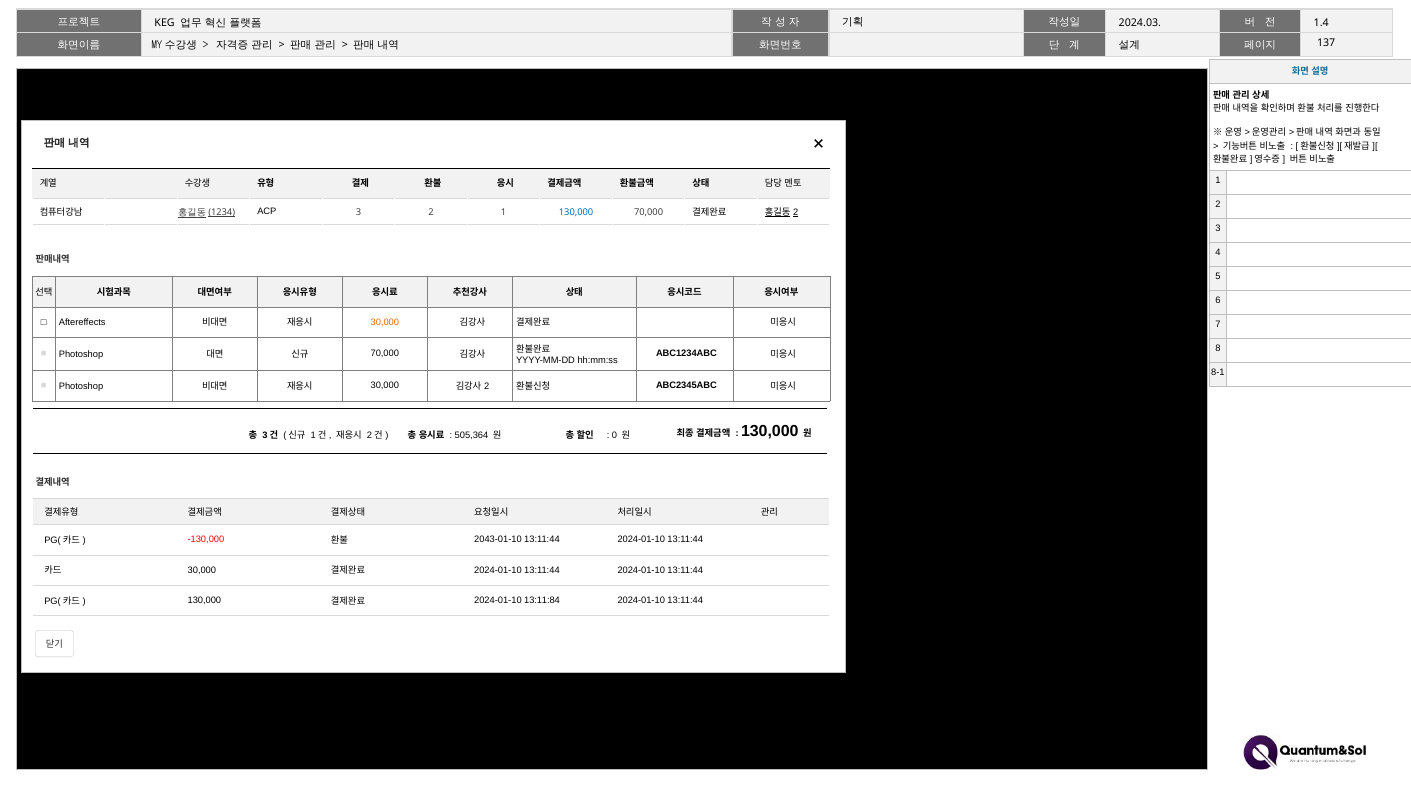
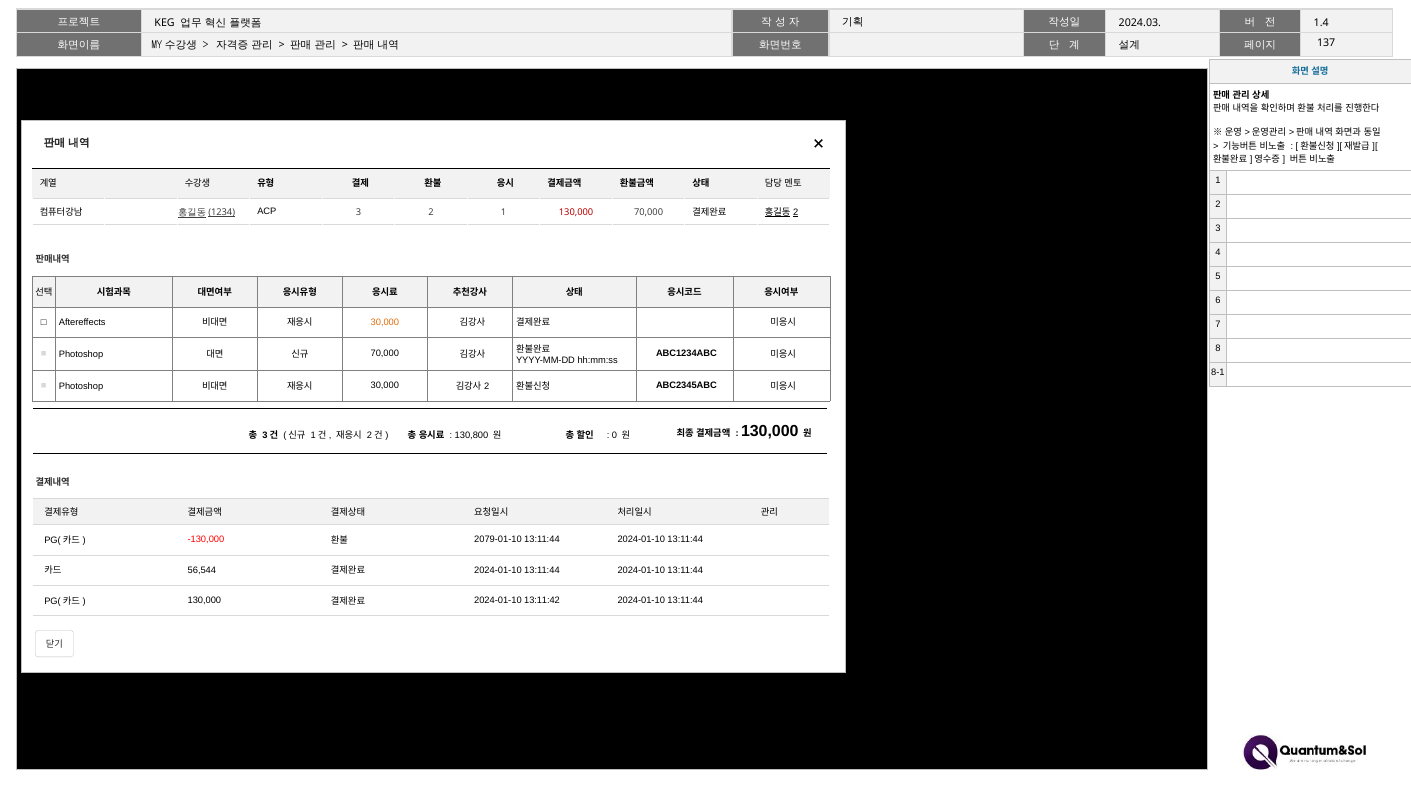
130,000 at (576, 212) colour: blue -> red
505,364: 505,364 -> 130,800
2043-01-10: 2043-01-10 -> 2079-01-10
30,000 at (202, 570): 30,000 -> 56,544
13:11:84: 13:11:84 -> 13:11:42
